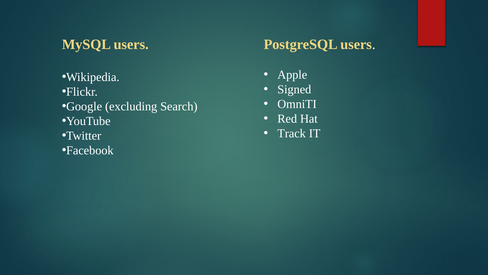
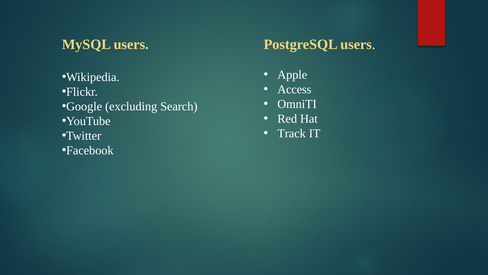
Signed: Signed -> Access
